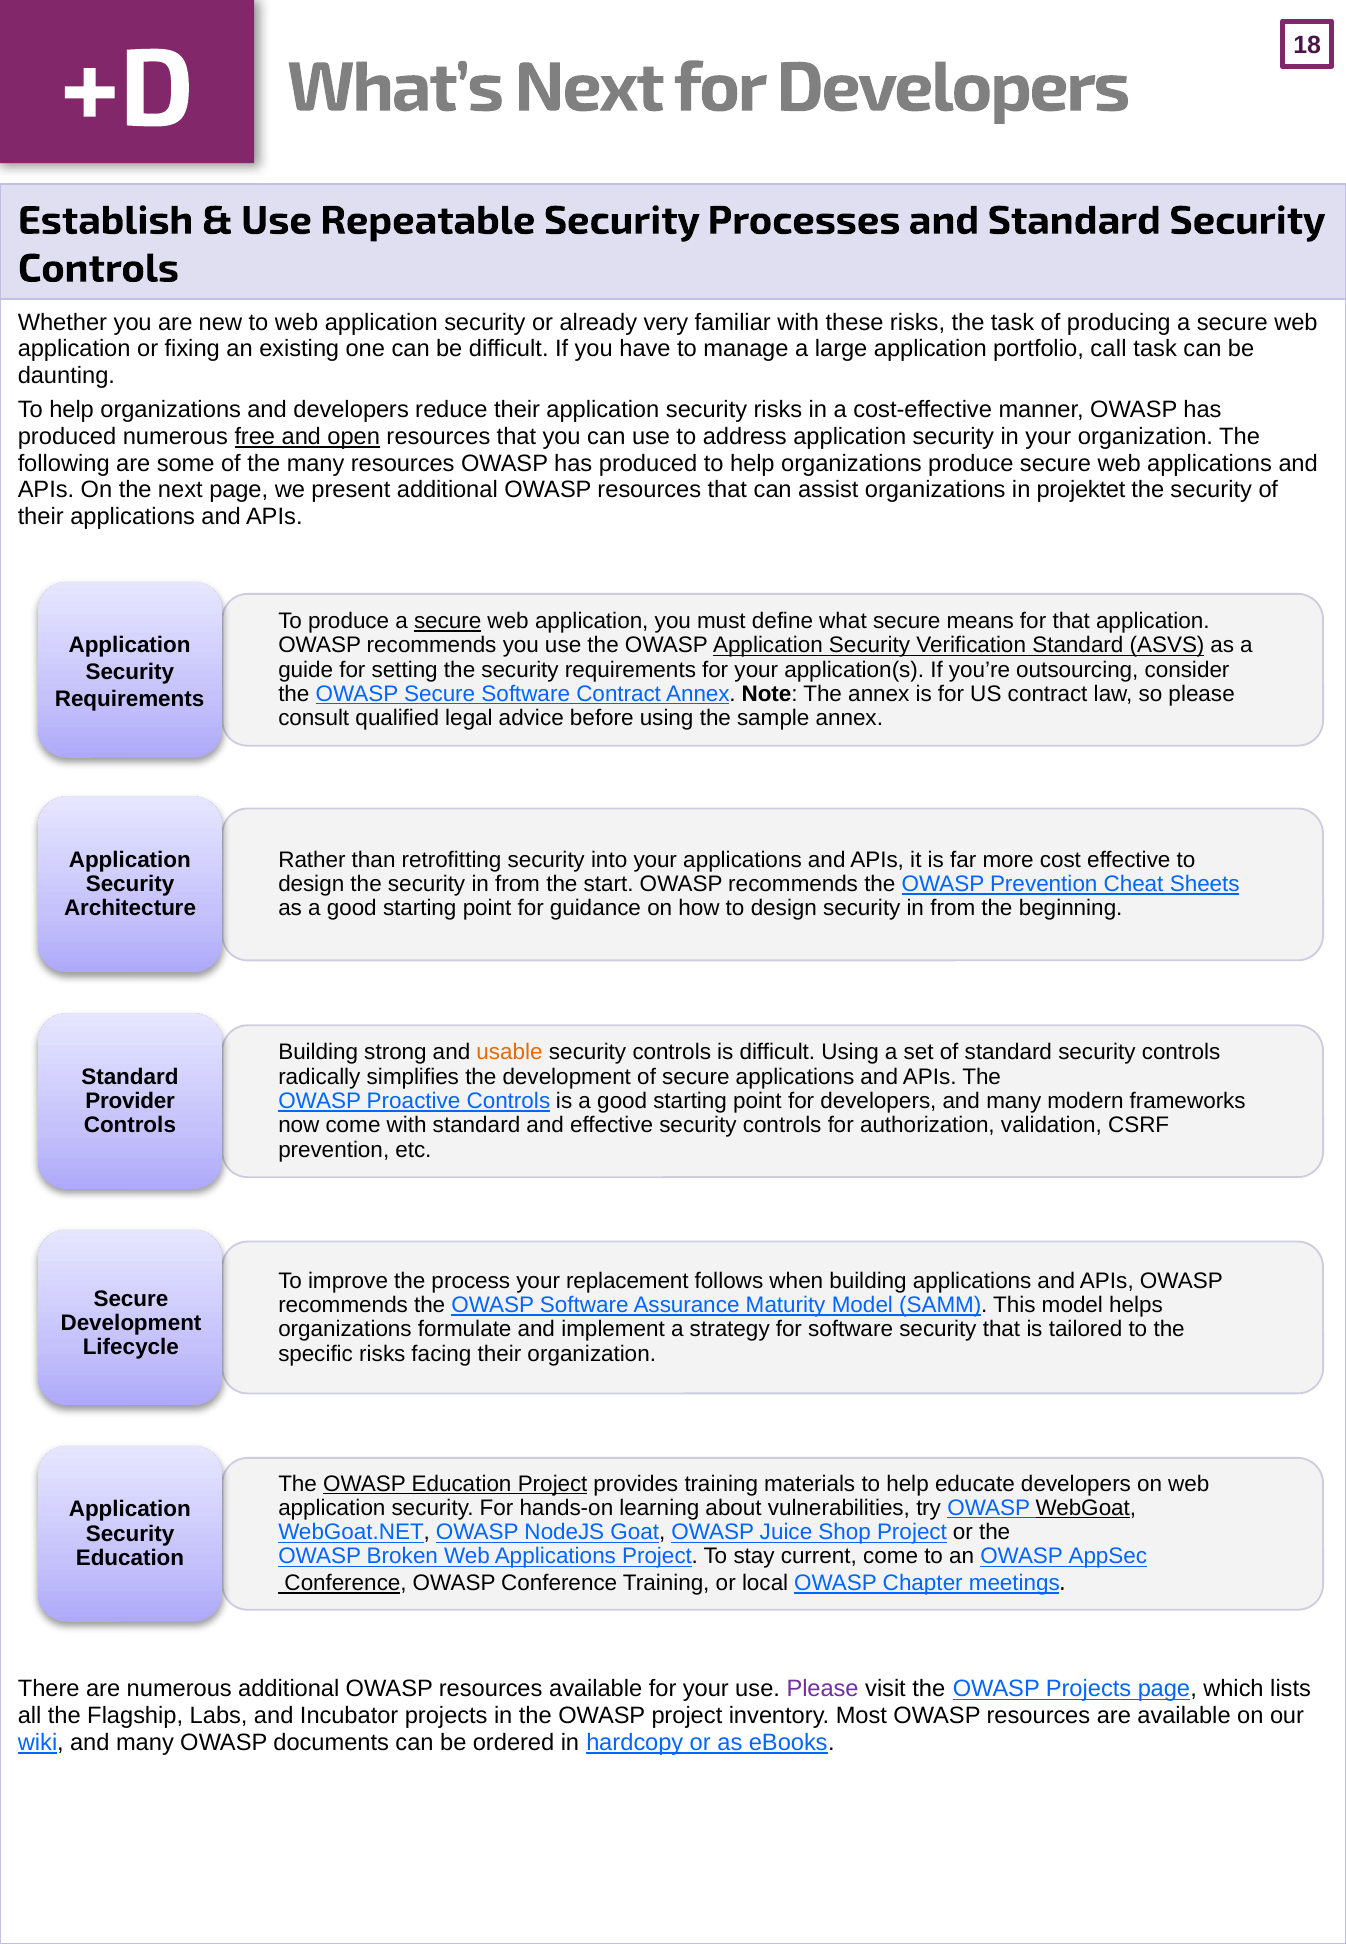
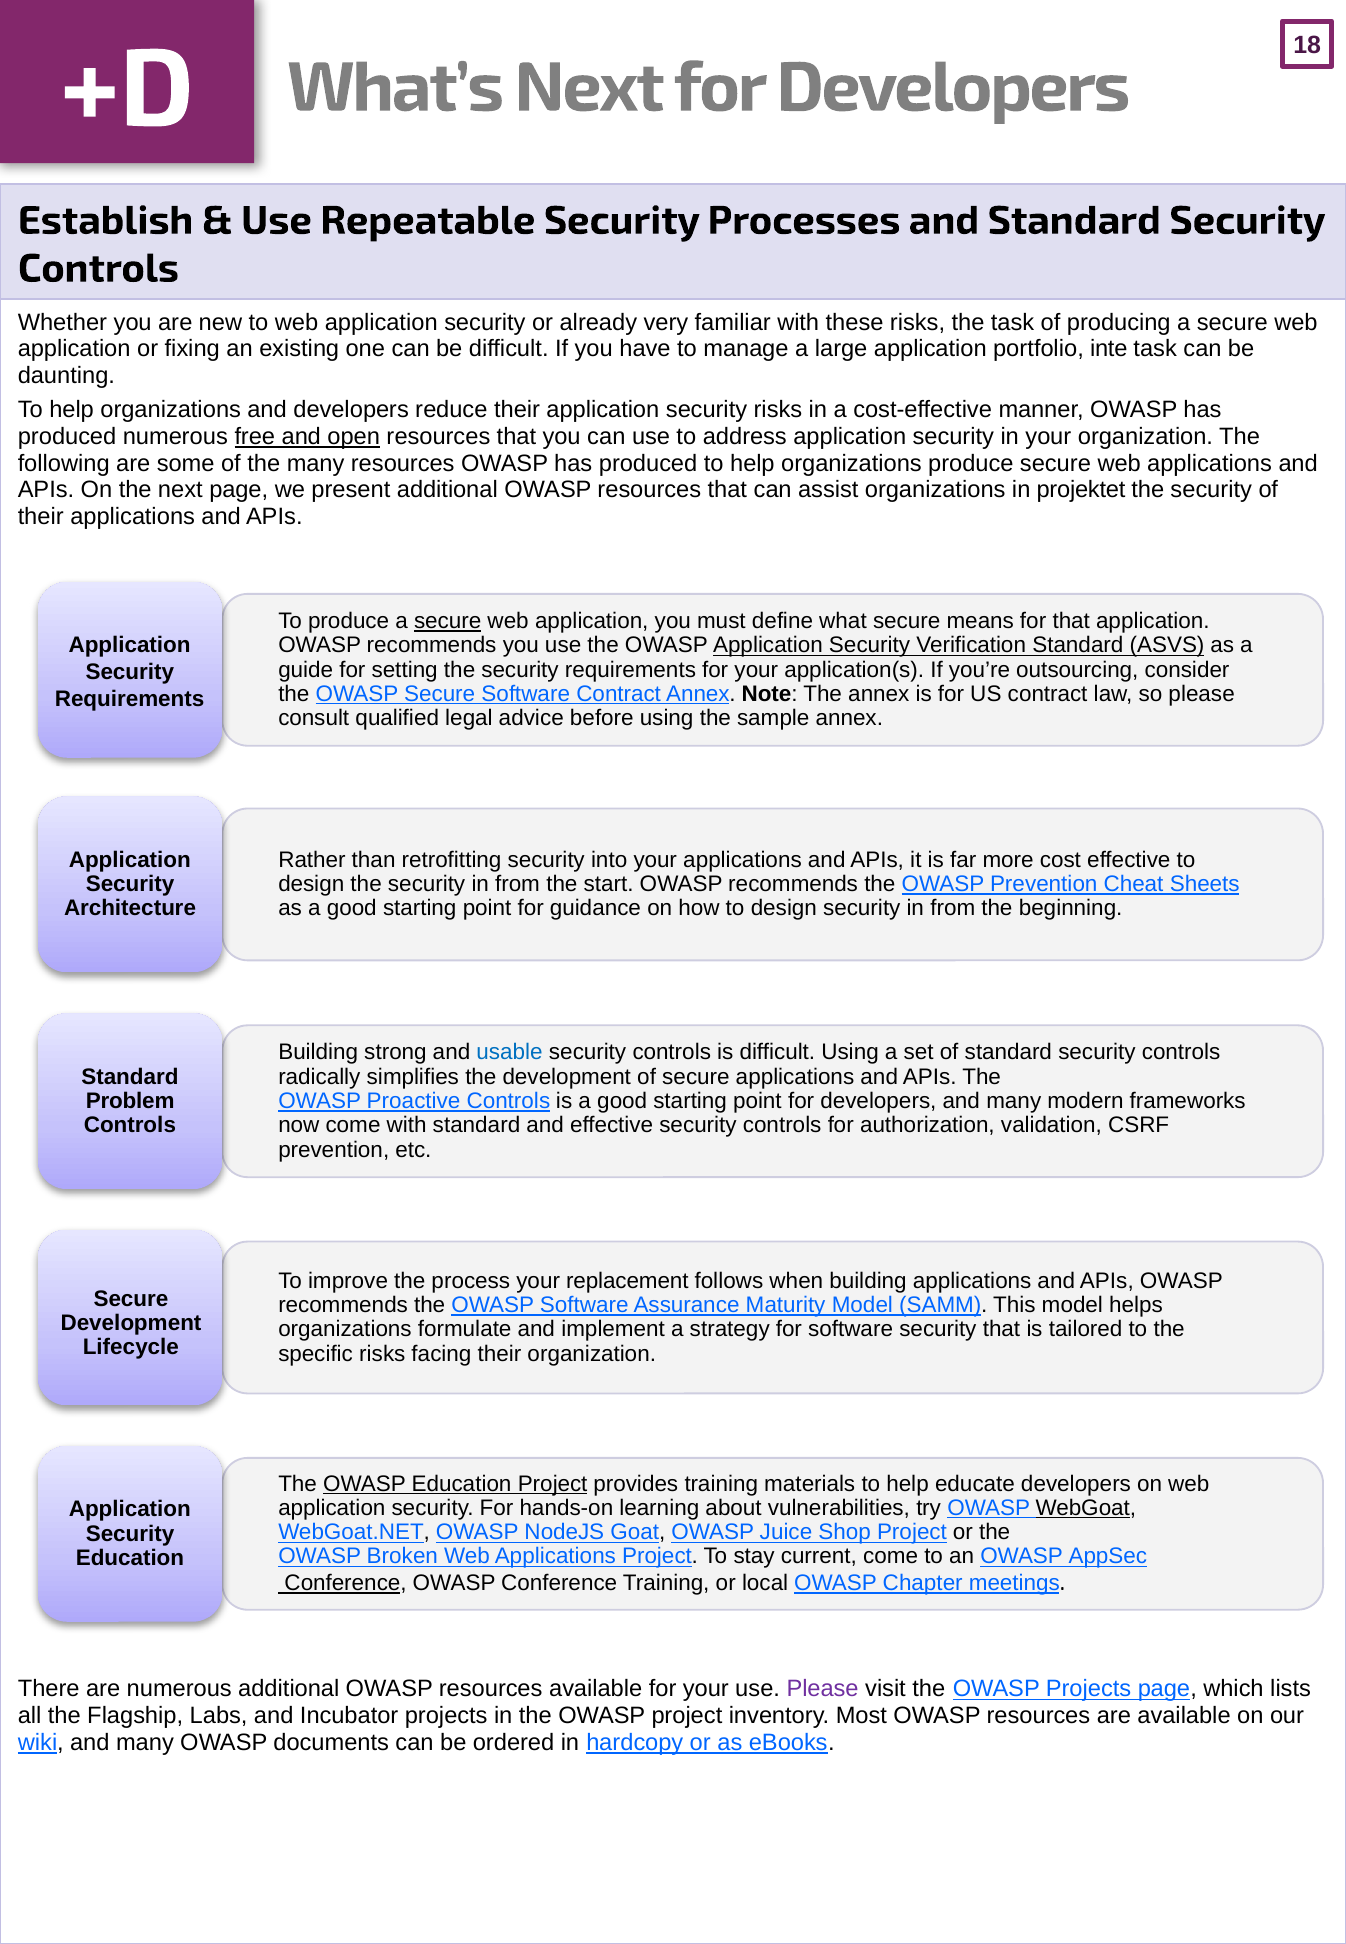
call: call -> inte
usable colour: orange -> blue
Provider: Provider -> Problem
